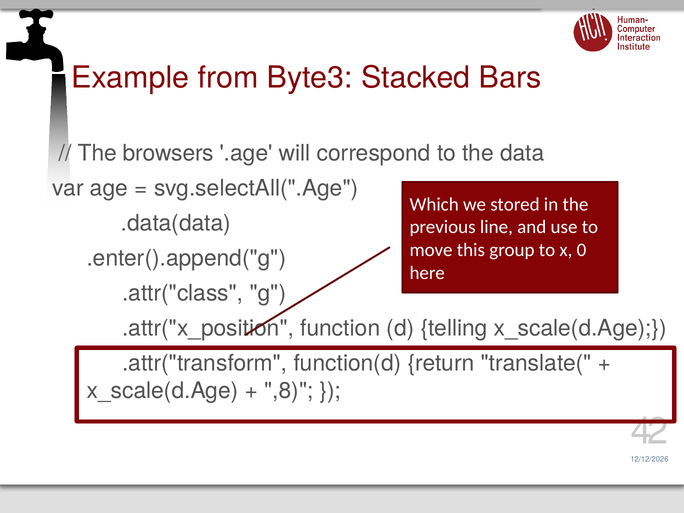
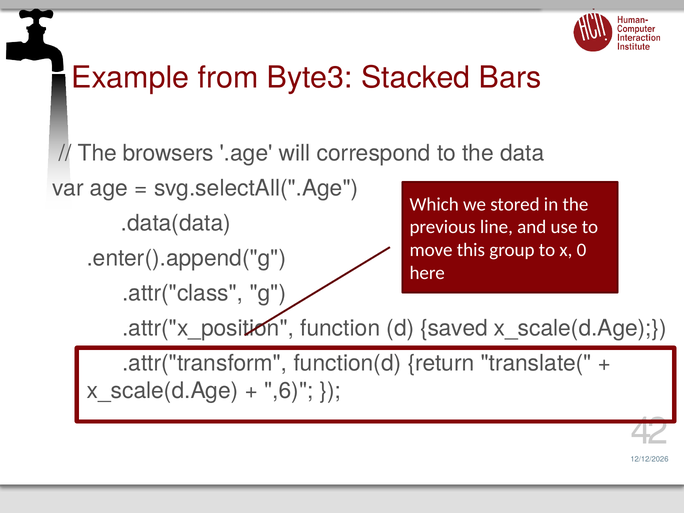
telling: telling -> saved
,8: ,8 -> ,6
